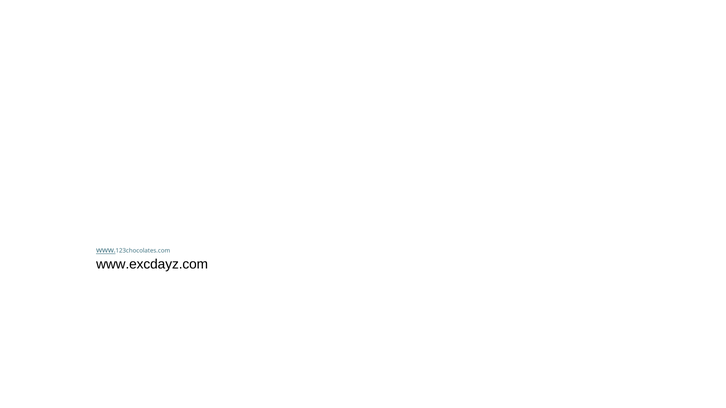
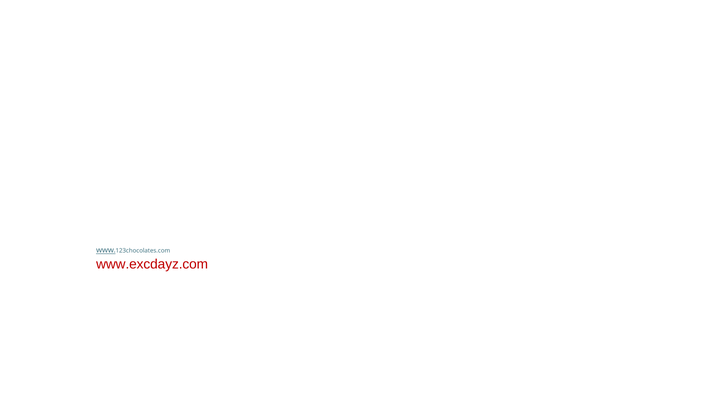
www.excdayz.com colour: black -> red
